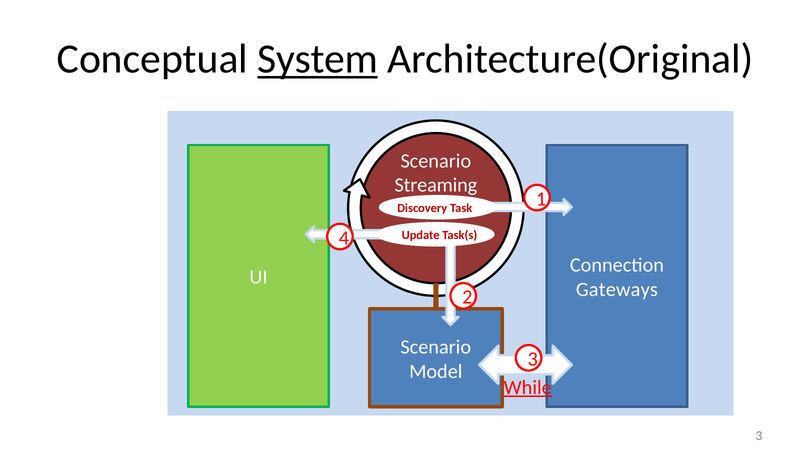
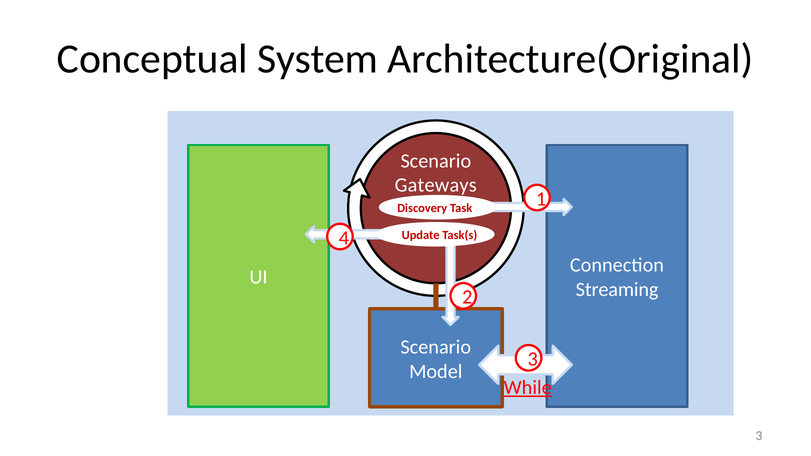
System underline: present -> none
Streaming: Streaming -> Gateways
Gateways: Gateways -> Streaming
